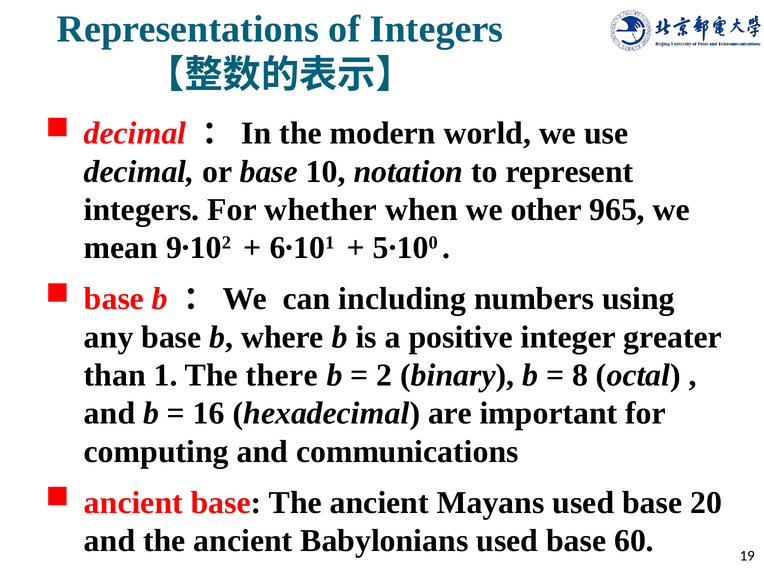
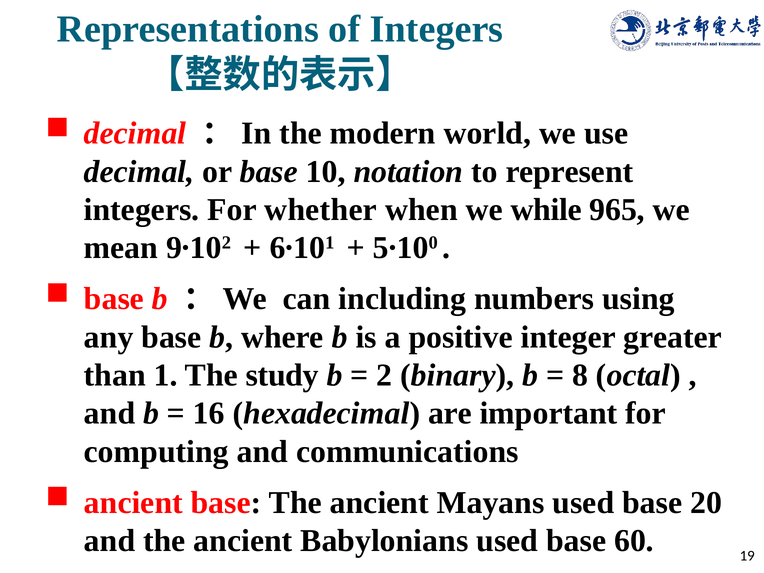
other: other -> while
there: there -> study
